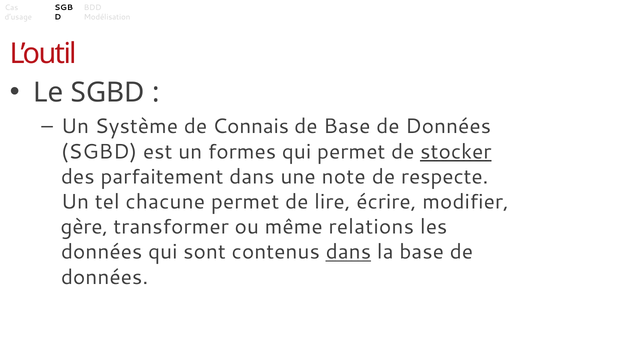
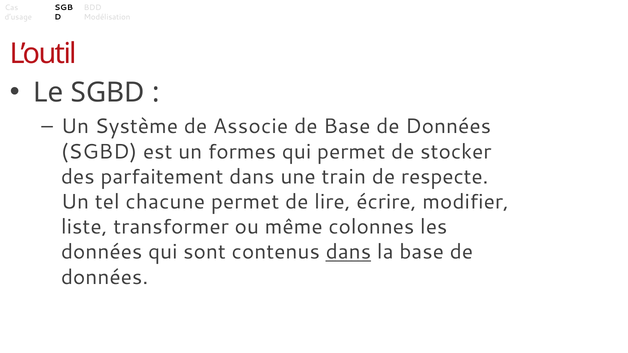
Connais: Connais -> Associe
stocker underline: present -> none
note: note -> train
gère: gère -> liste
relations: relations -> colonnes
